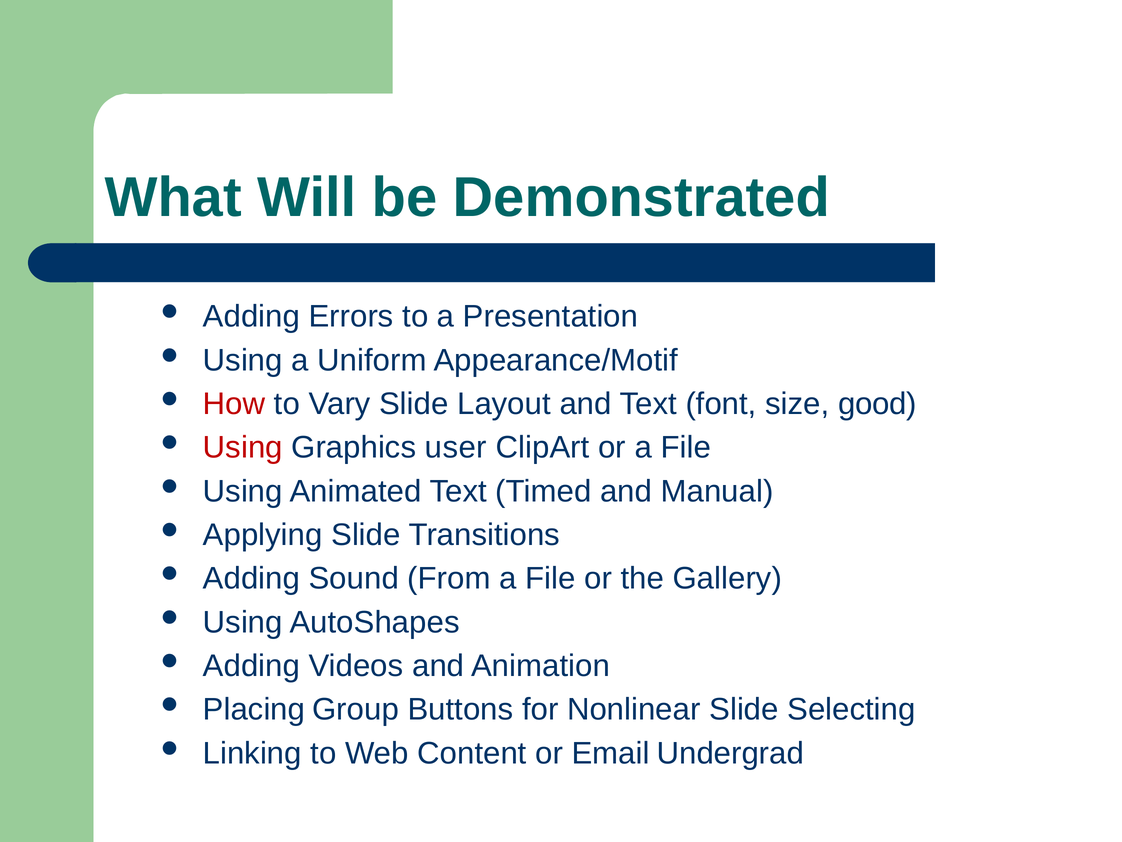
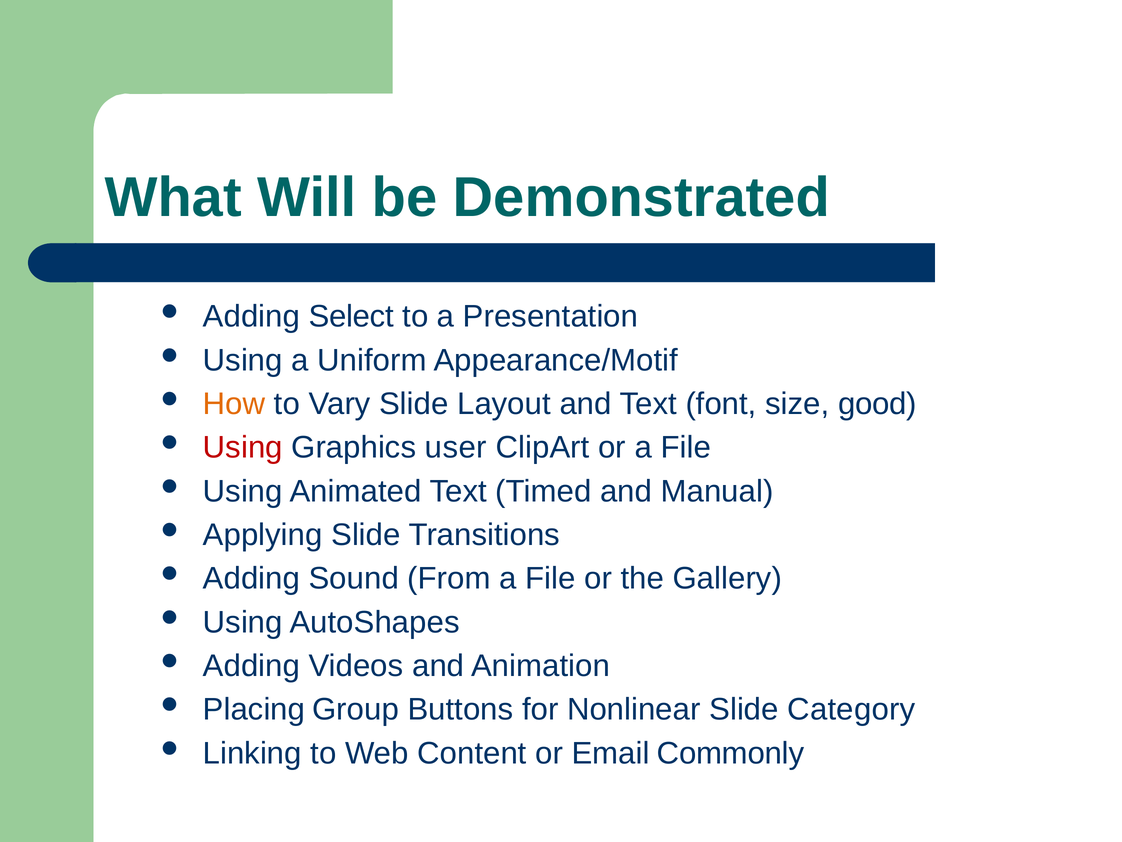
Errors: Errors -> Select
How colour: red -> orange
Selecting: Selecting -> Category
Undergrad: Undergrad -> Commonly
